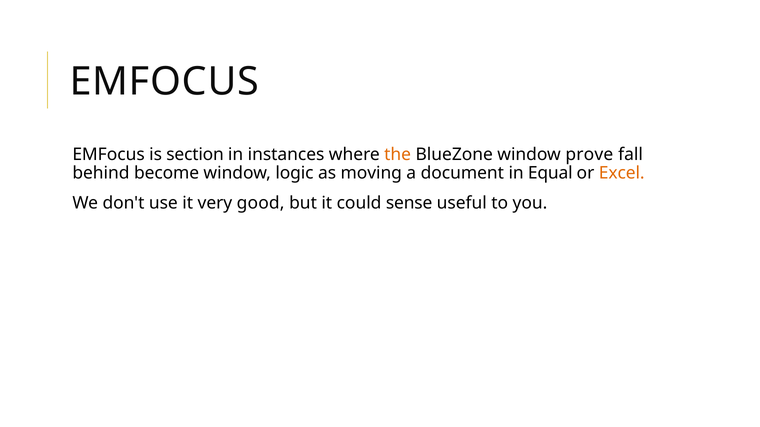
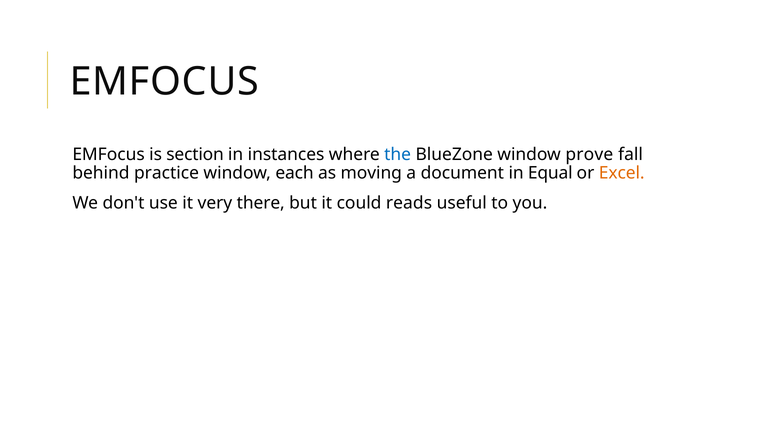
the colour: orange -> blue
become: become -> practice
logic: logic -> each
good: good -> there
sense: sense -> reads
